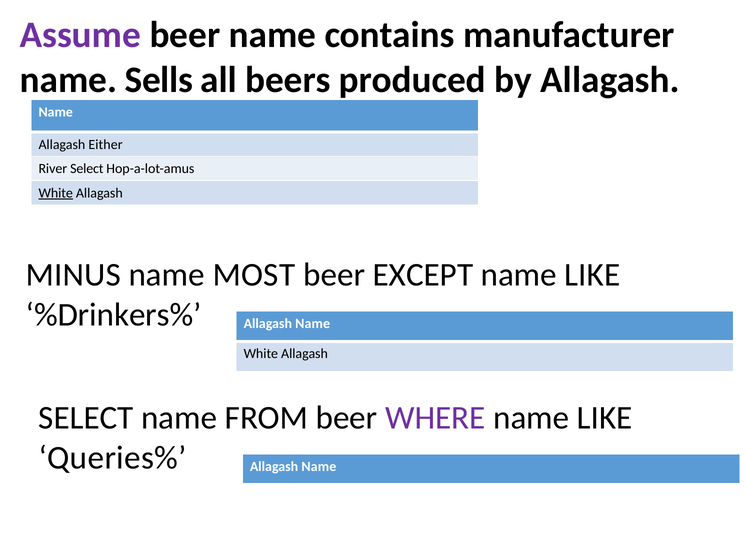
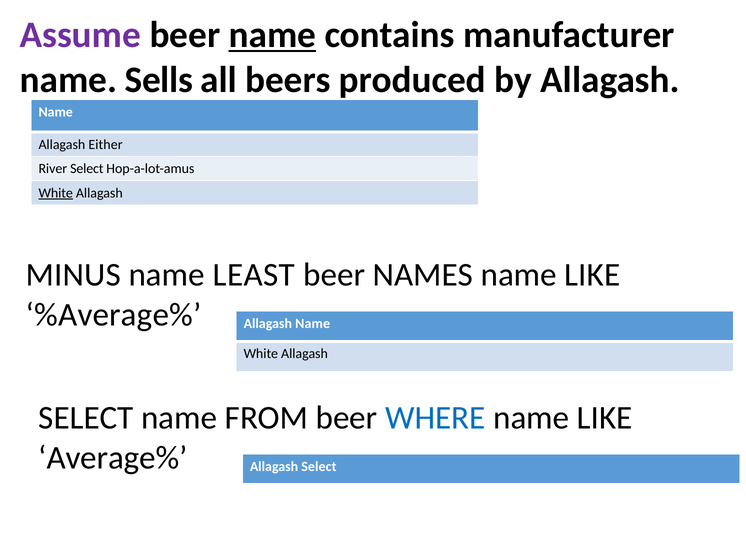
name at (272, 35) underline: none -> present
MOST: MOST -> LEAST
EXCEPT: EXCEPT -> NAMES
%Drinkers%: %Drinkers% -> %Average%
WHERE colour: purple -> blue
Queries%: Queries% -> Average%
Name at (319, 466): Name -> Select
